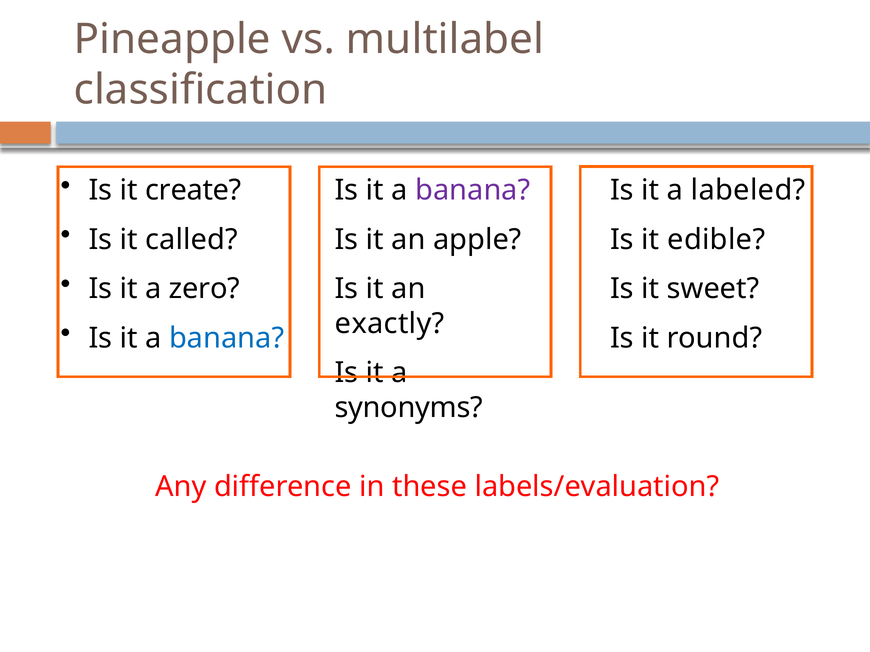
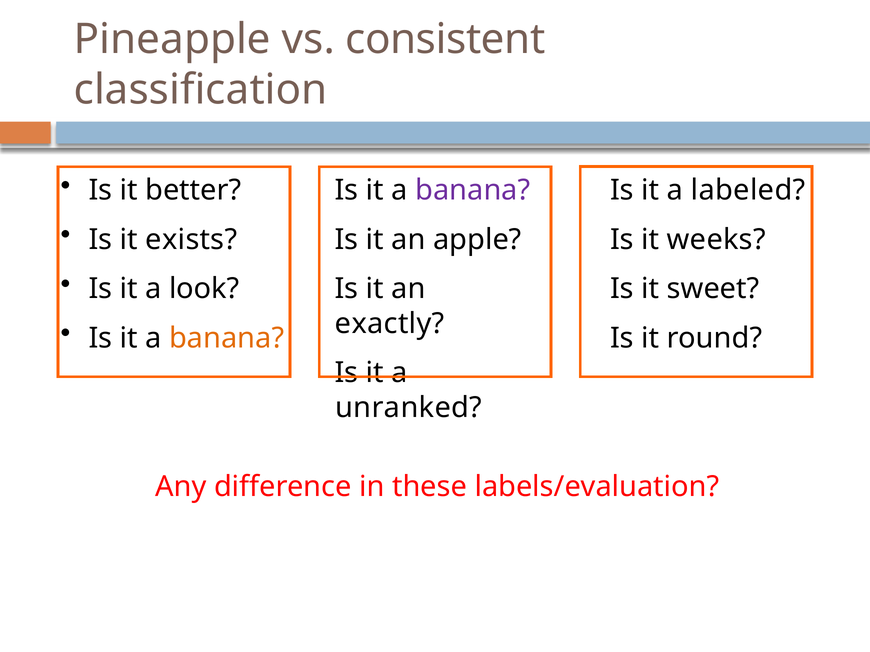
multilabel: multilabel -> consistent
create: create -> better
called: called -> exists
edible: edible -> weeks
zero: zero -> look
banana at (227, 338) colour: blue -> orange
synonyms: synonyms -> unranked
